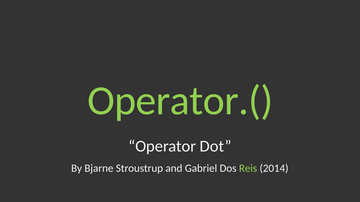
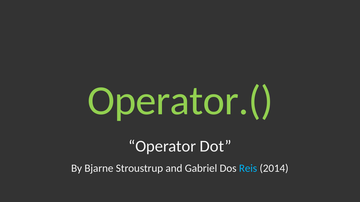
Reis colour: light green -> light blue
